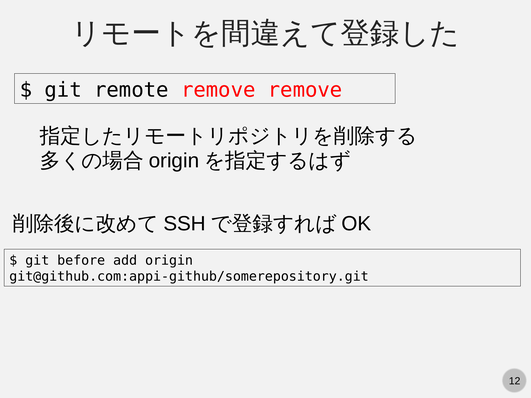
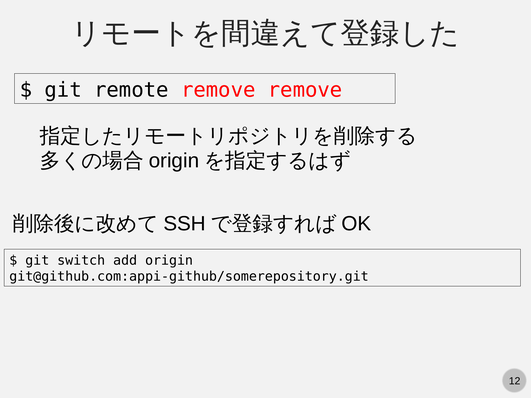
before: before -> switch
